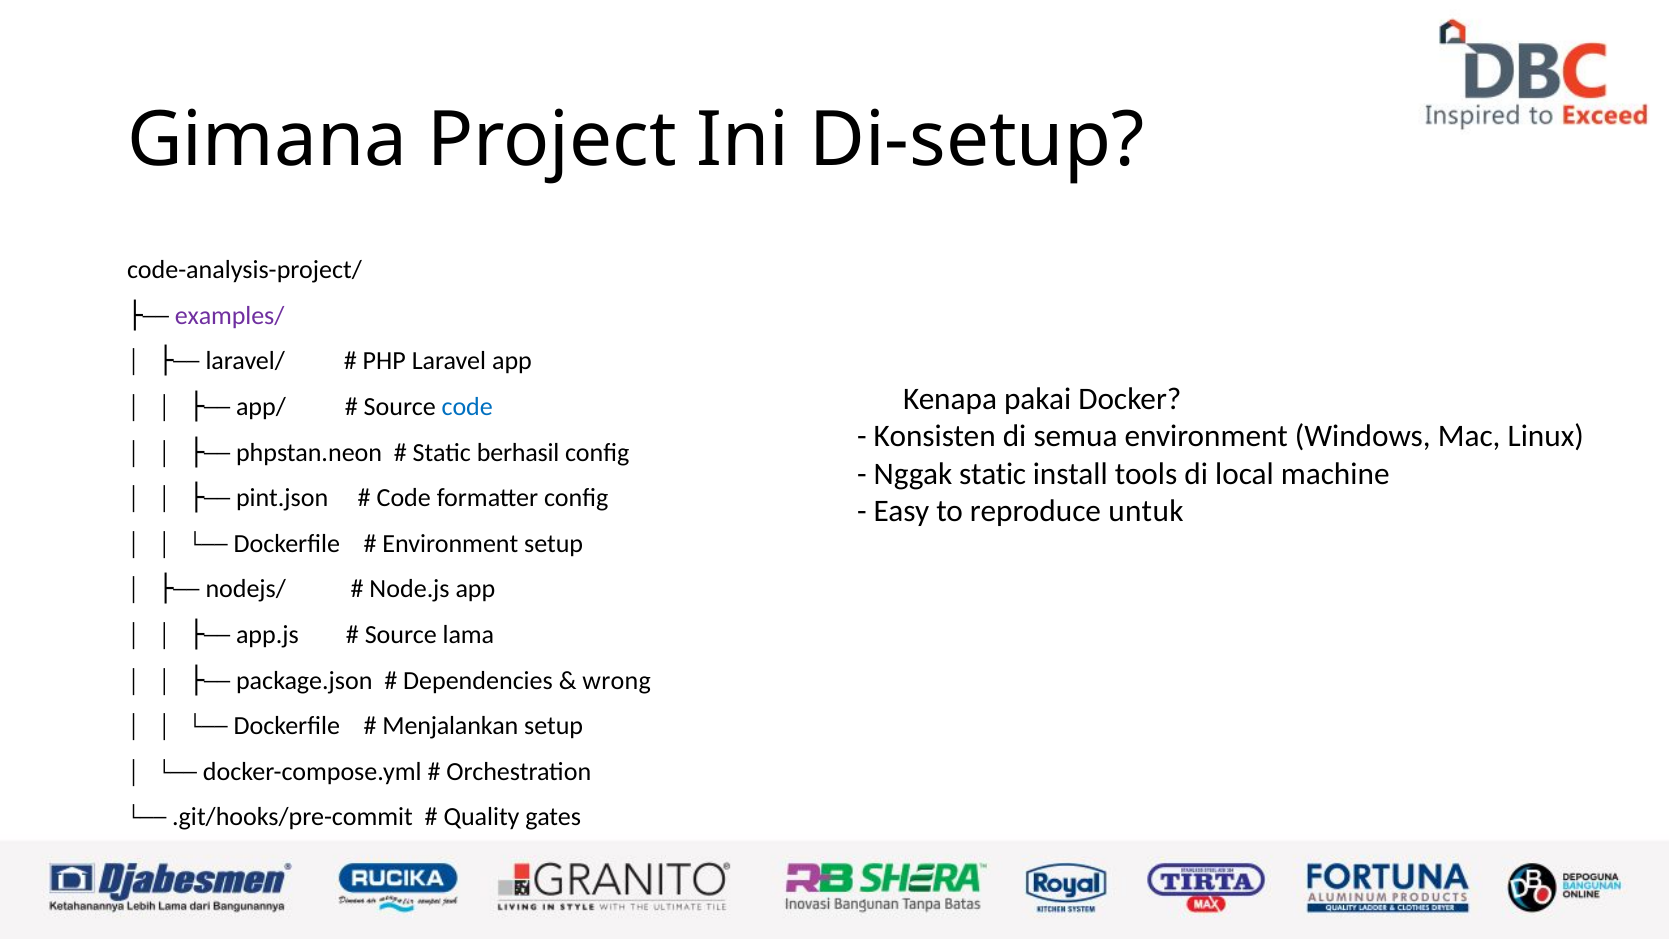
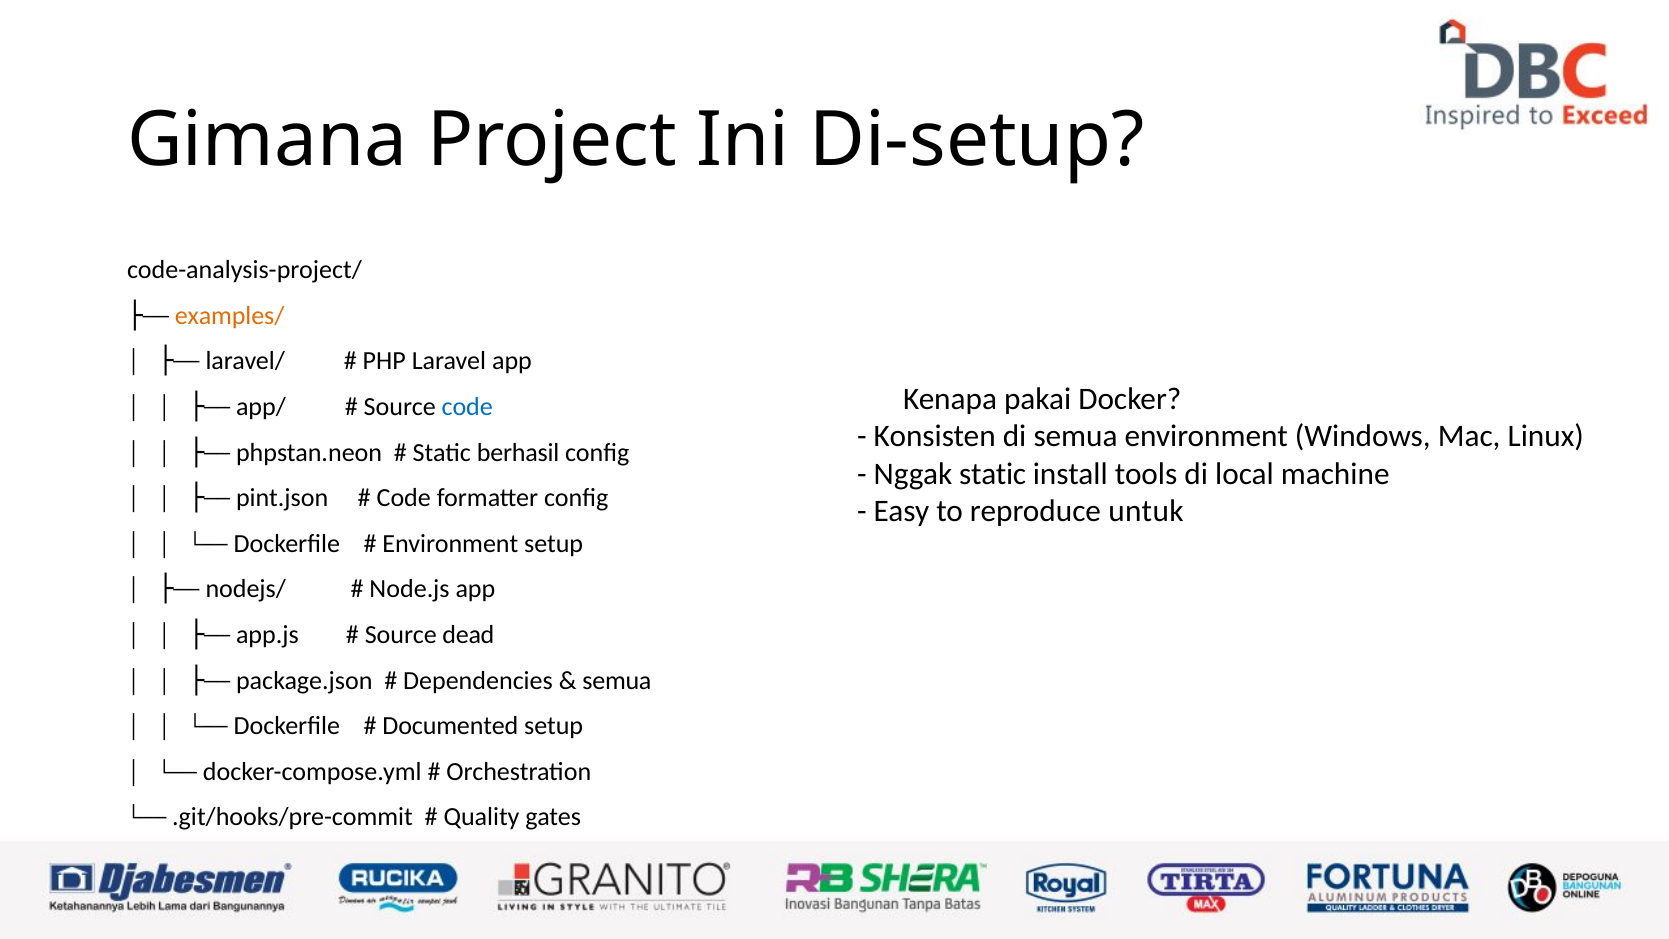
examples/ colour: purple -> orange
lama: lama -> dead
wrong at (617, 680): wrong -> semua
Menjalankan: Menjalankan -> Documented
